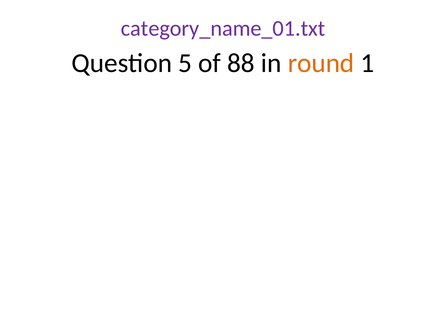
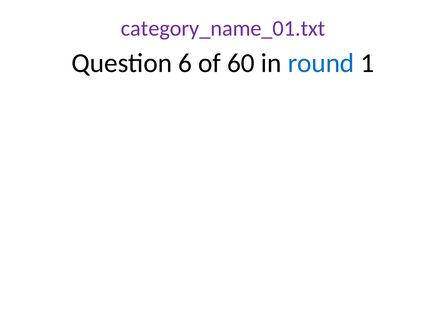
5: 5 -> 6
88: 88 -> 60
round colour: orange -> blue
